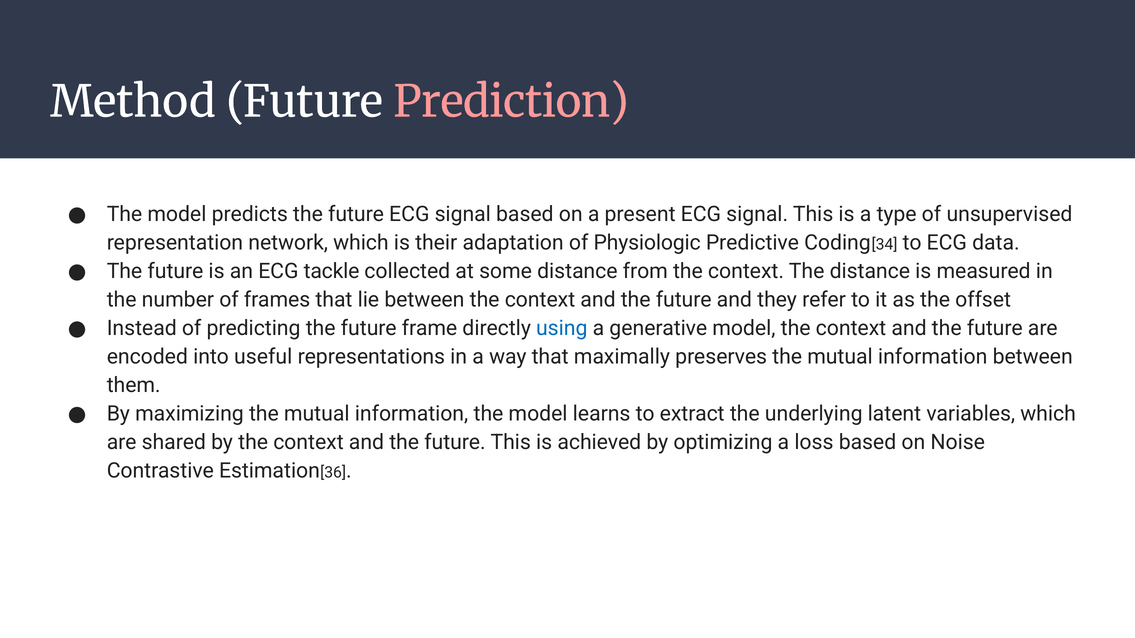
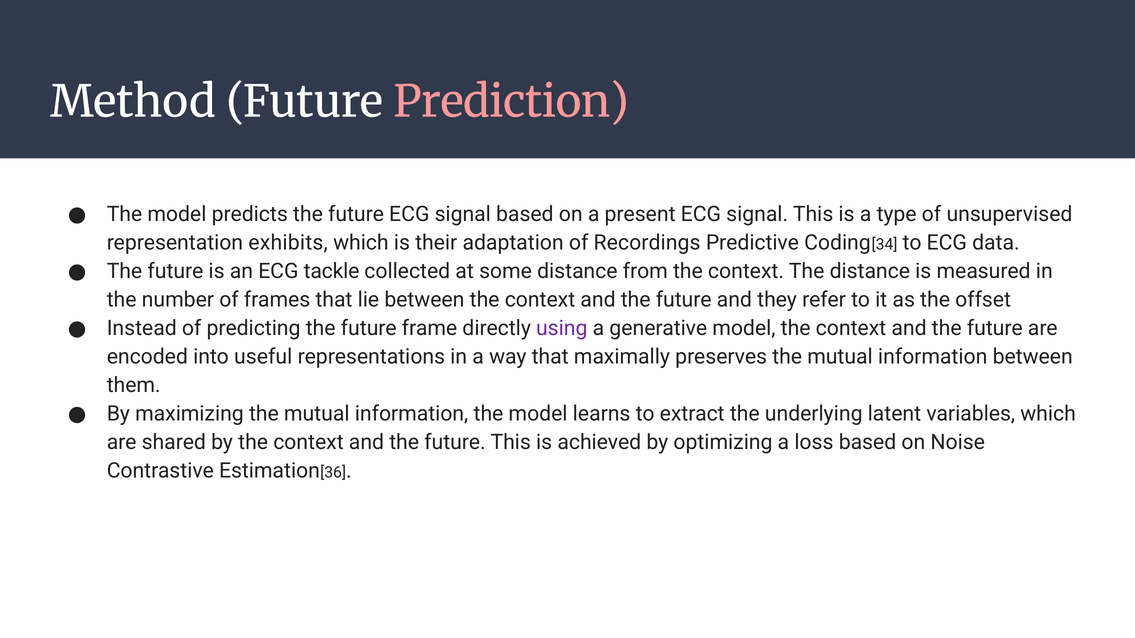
network: network -> exhibits
Physiologic: Physiologic -> Recordings
using colour: blue -> purple
